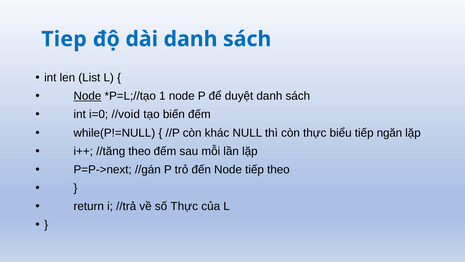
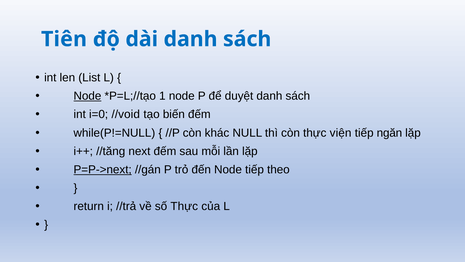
Tiep: Tiep -> Tiên
biểu: biểu -> viện
//tăng theo: theo -> next
P=P->next underline: none -> present
